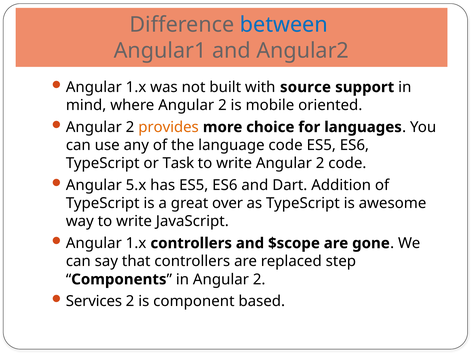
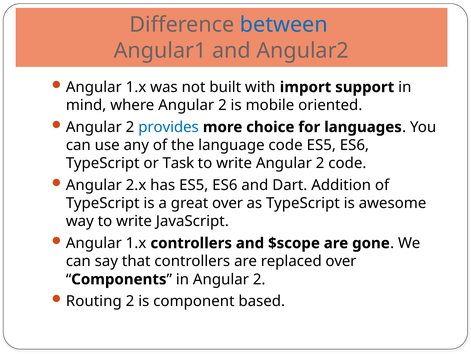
source: source -> import
provides colour: orange -> blue
5.x: 5.x -> 2.x
replaced step: step -> over
Services: Services -> Routing
